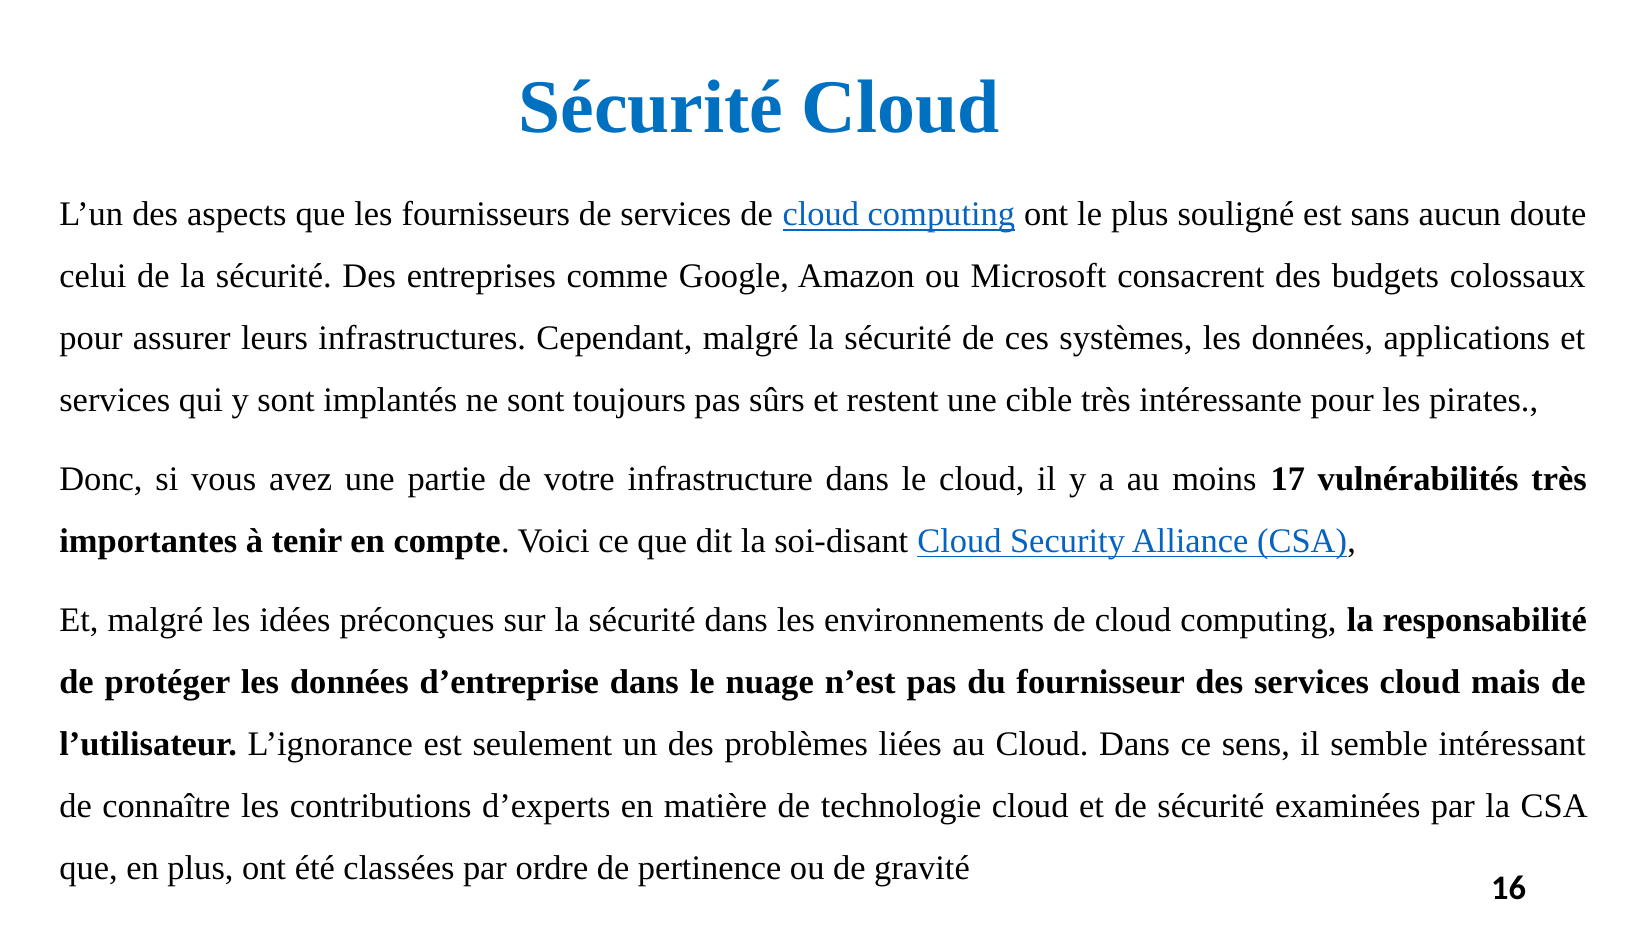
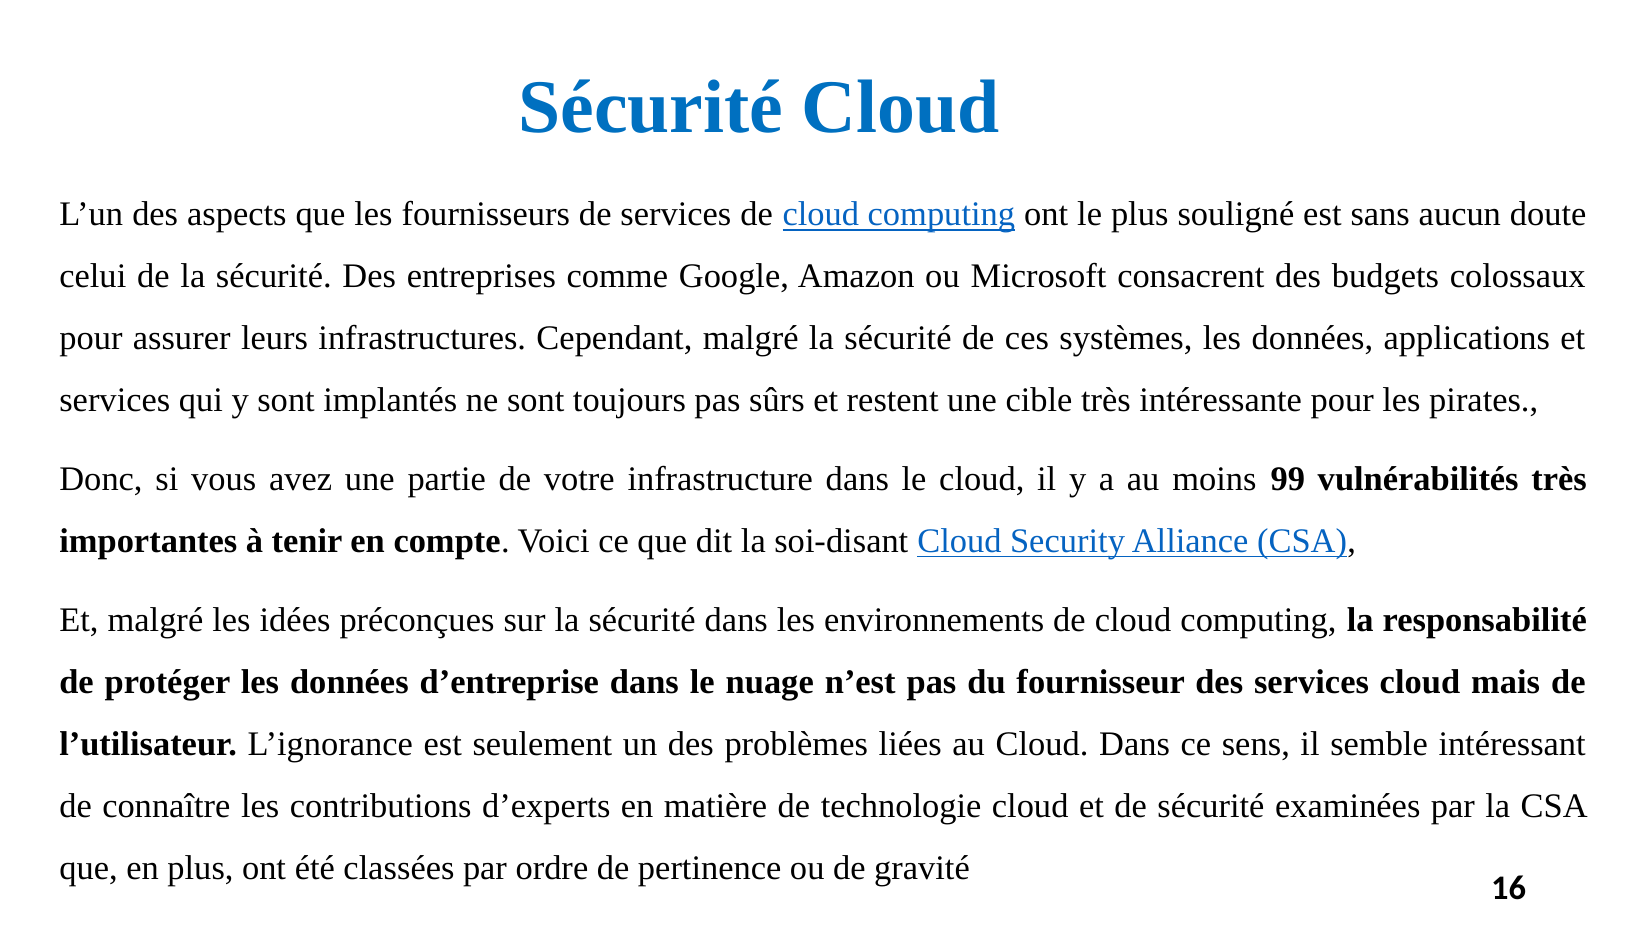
17: 17 -> 99
